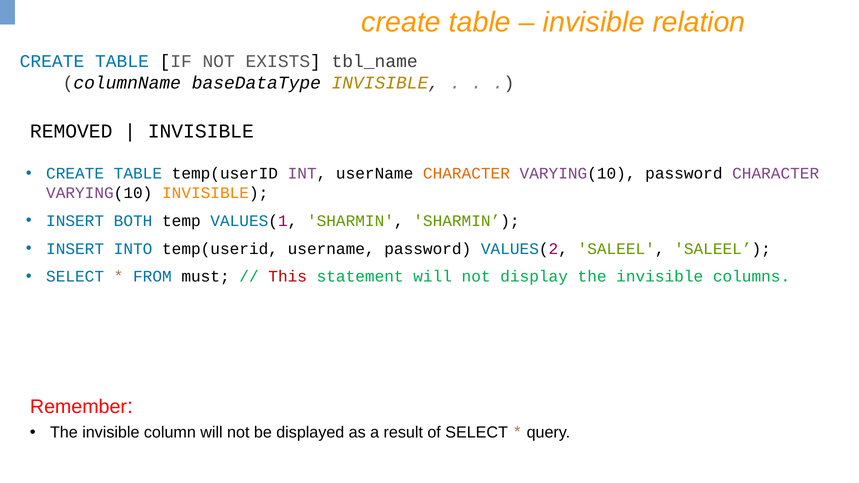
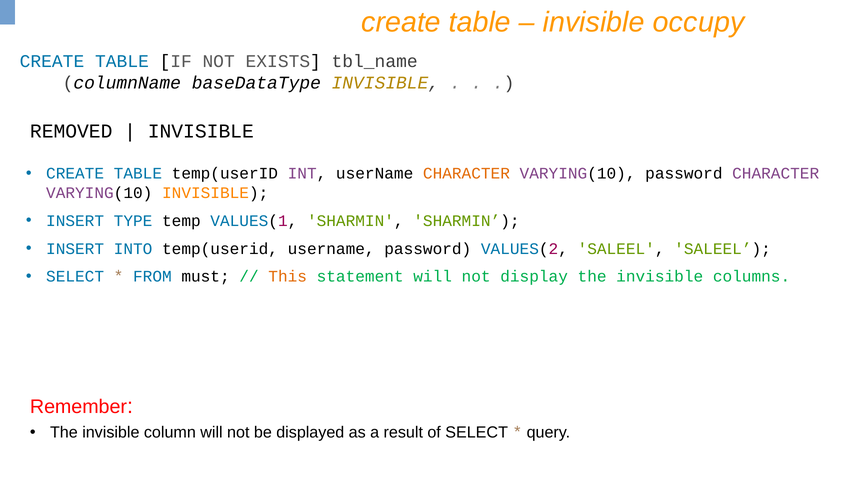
relation: relation -> occupy
BOTH: BOTH -> TYPE
This colour: red -> orange
